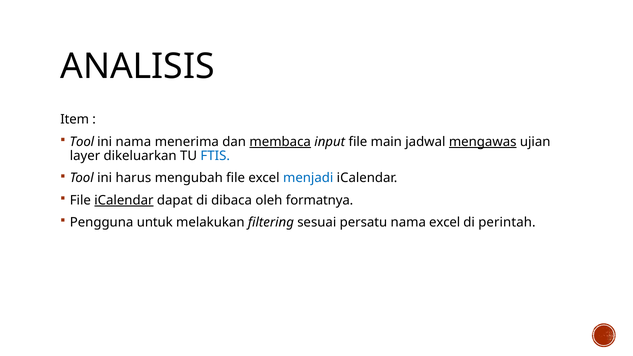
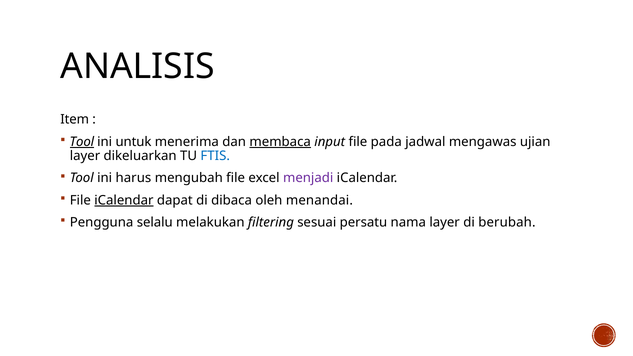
Tool at (82, 142) underline: none -> present
ini nama: nama -> untuk
main: main -> pada
mengawas underline: present -> none
menjadi colour: blue -> purple
formatnya: formatnya -> menandai
untuk: untuk -> selalu
nama excel: excel -> layer
perintah: perintah -> berubah
